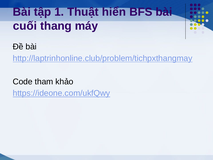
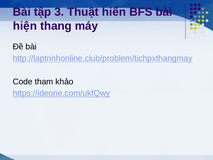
1: 1 -> 3
cuối: cuối -> hiện
